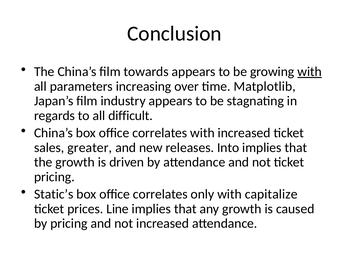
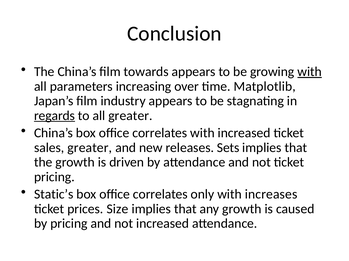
regards underline: none -> present
all difficult: difficult -> greater
Into: Into -> Sets
capitalize: capitalize -> increases
Line: Line -> Size
